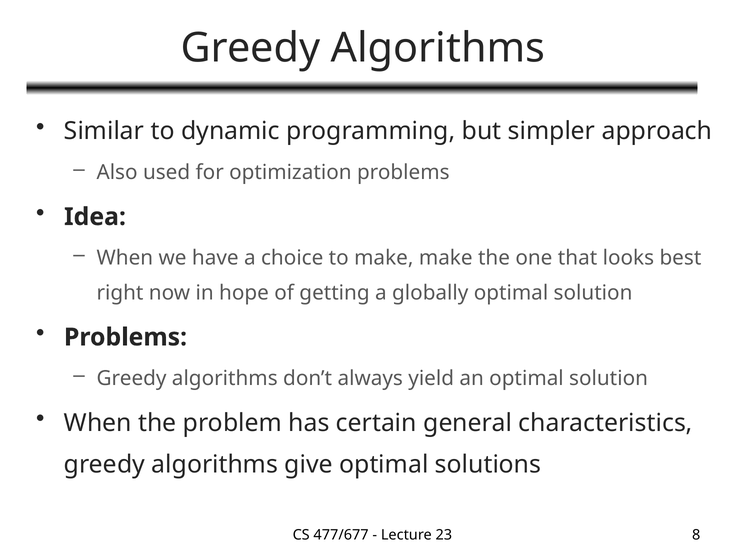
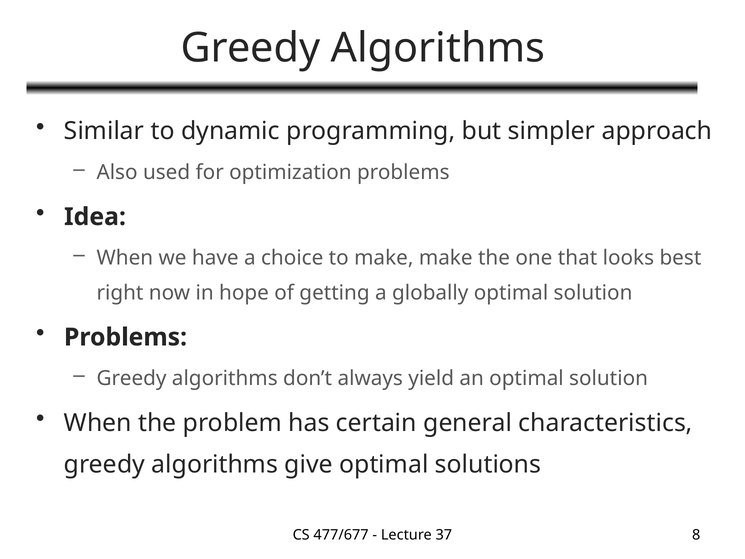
23: 23 -> 37
